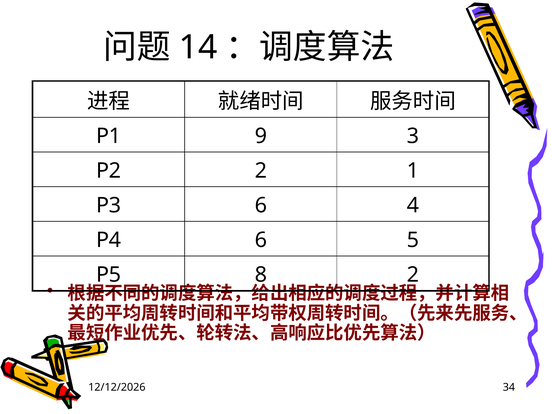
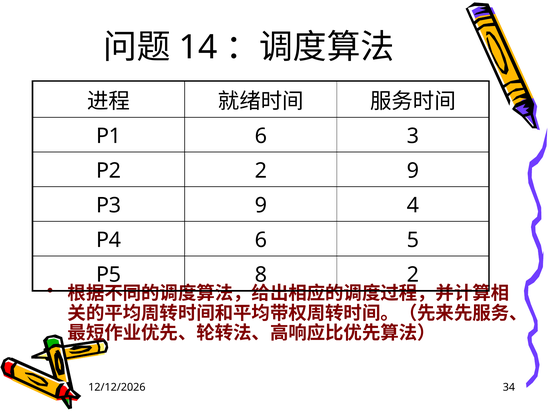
P1 9: 9 -> 6
2 1: 1 -> 9
P3 6: 6 -> 9
